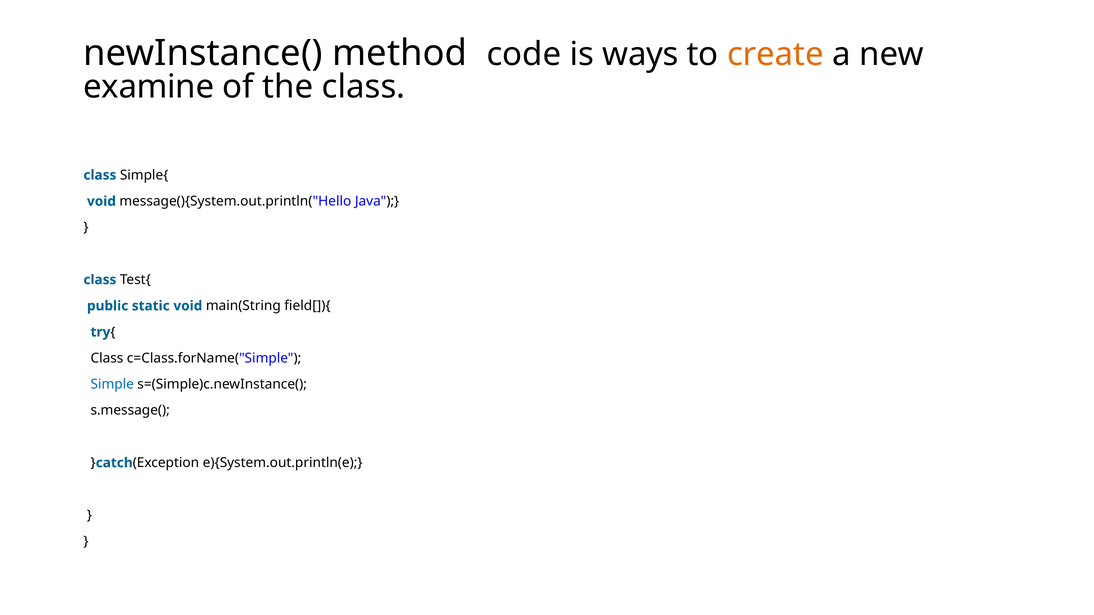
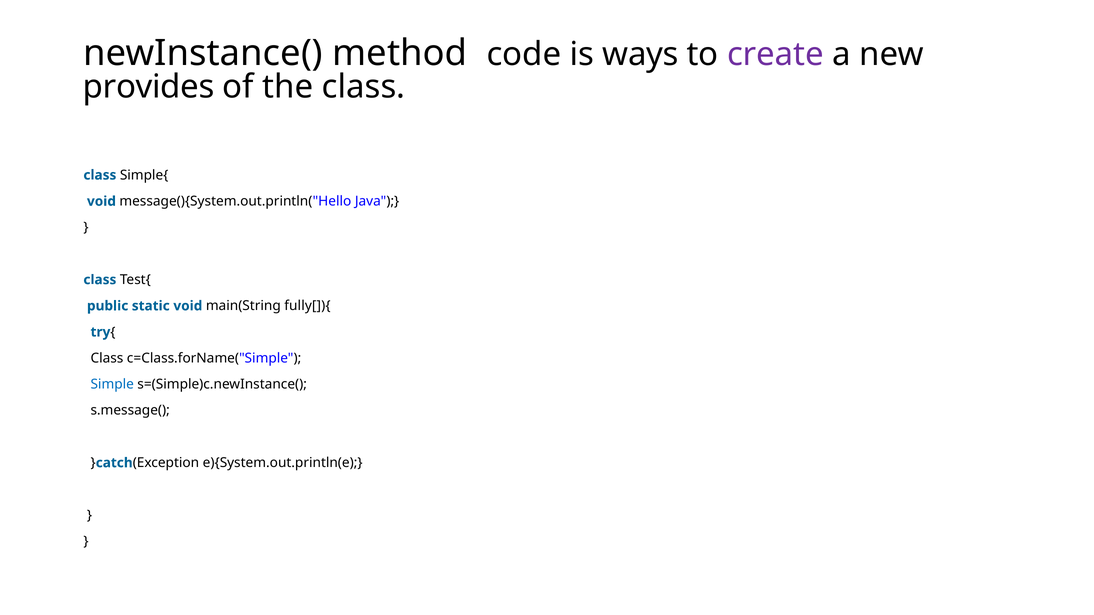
create colour: orange -> purple
examine: examine -> provides
field[]){: field[]){ -> fully[]){
